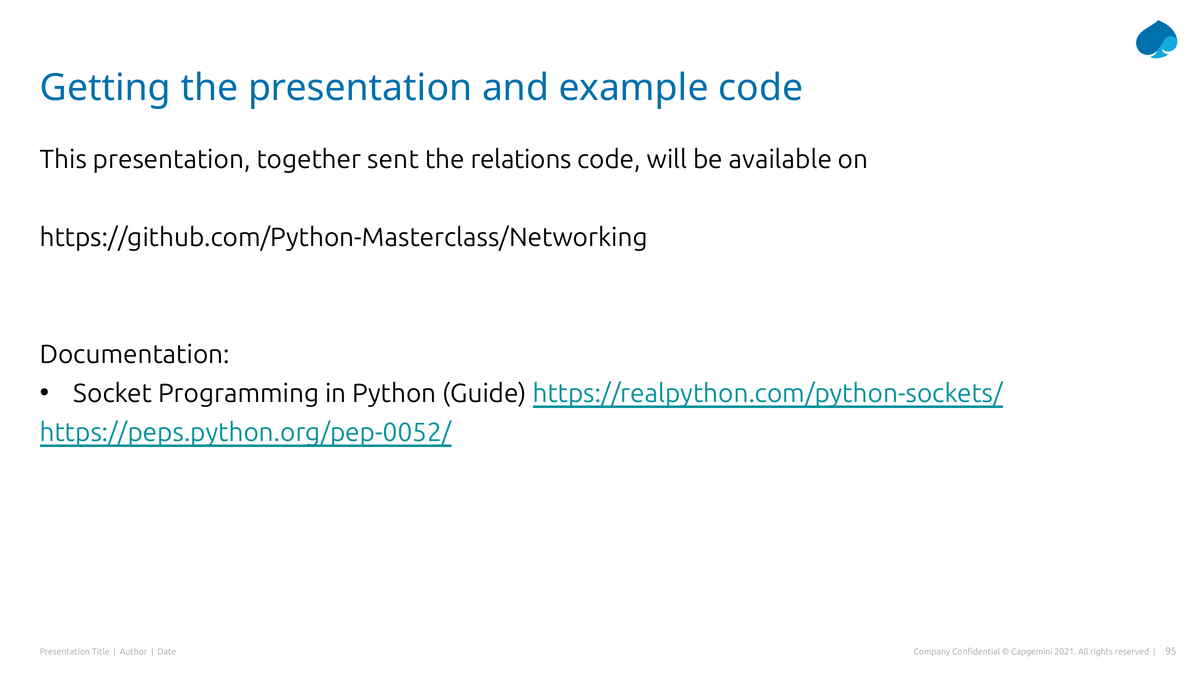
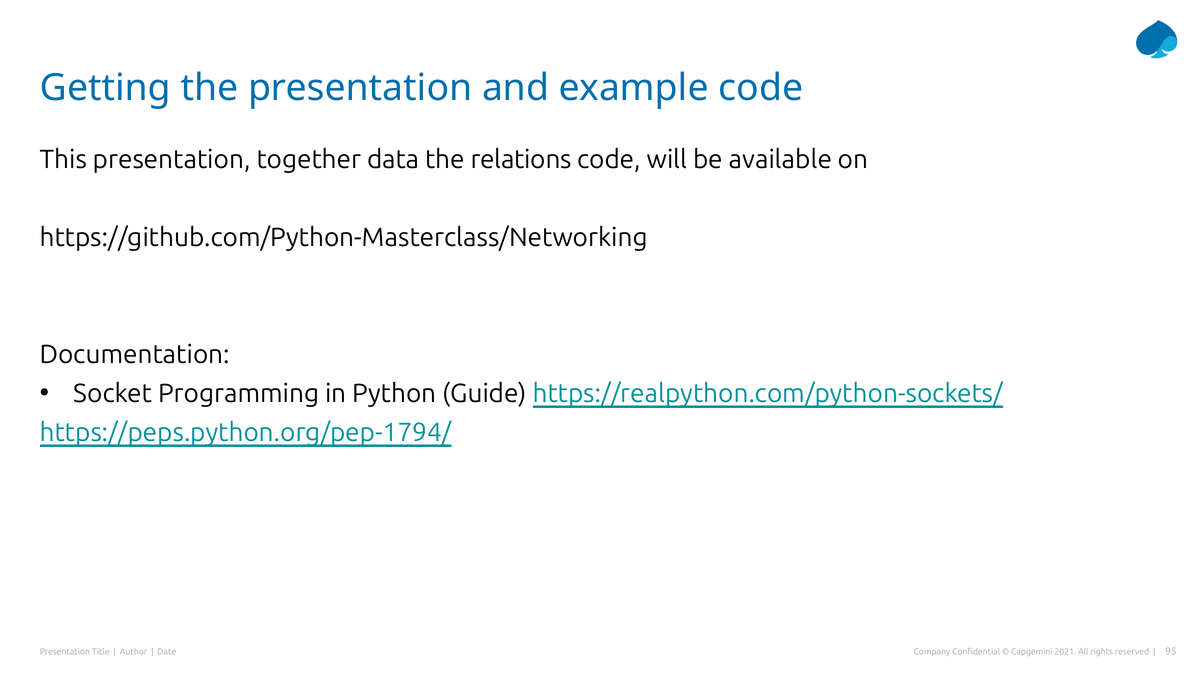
sent: sent -> data
https://peps.python.org/pep-0052/: https://peps.python.org/pep-0052/ -> https://peps.python.org/pep-1794/
